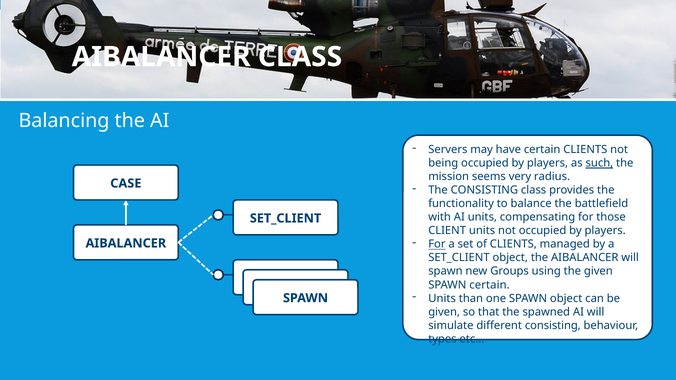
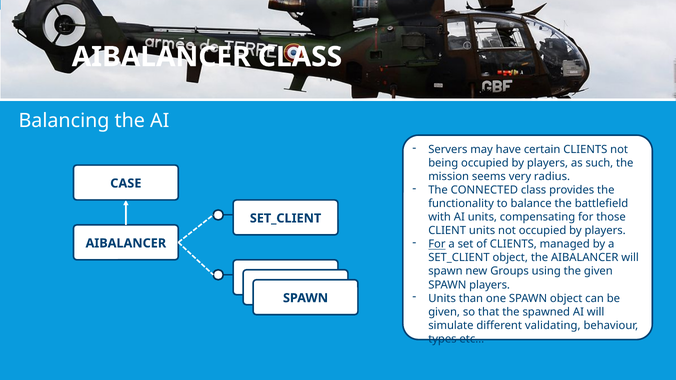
such underline: present -> none
The CONSISTING: CONSISTING -> CONNECTED
SPAWN certain: certain -> players
different consisting: consisting -> validating
